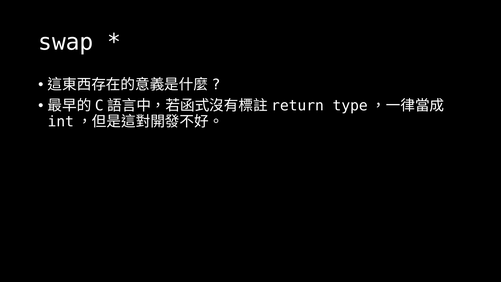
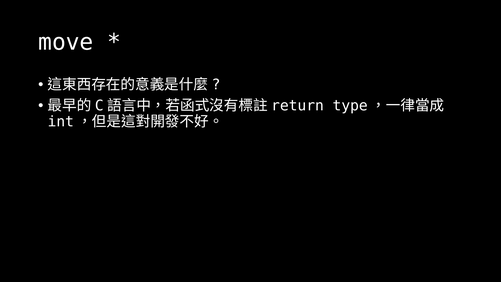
swap: swap -> move
